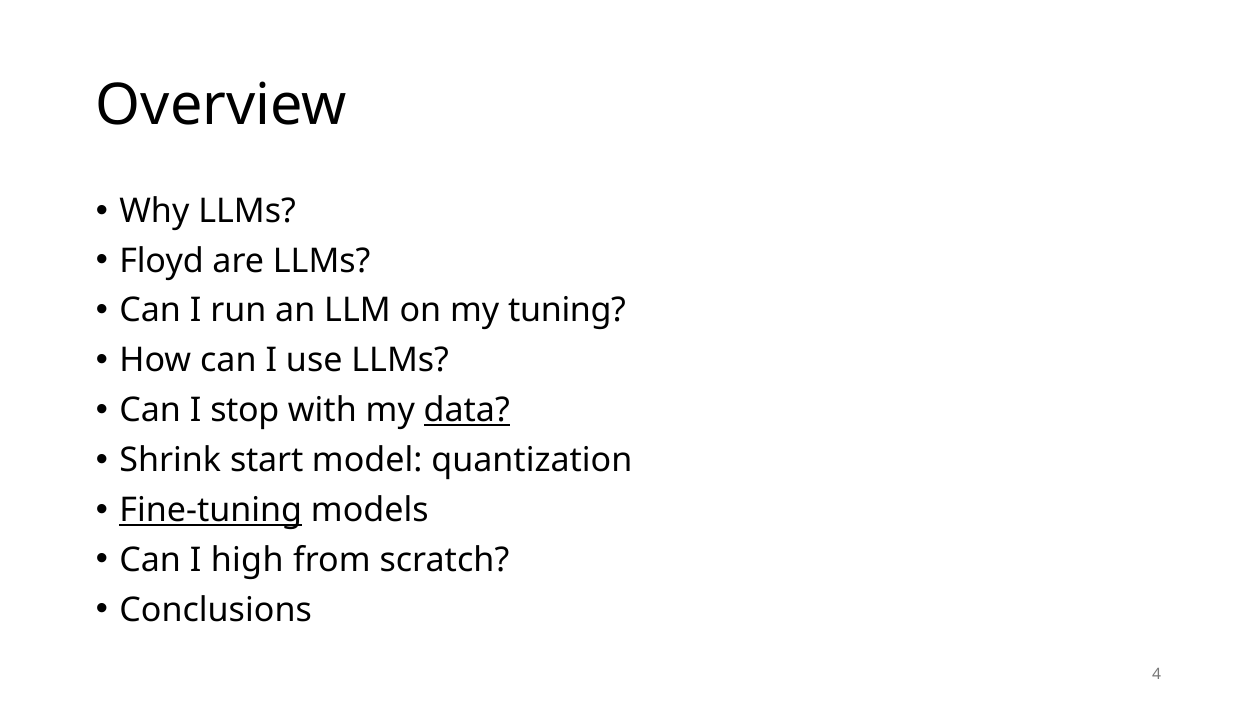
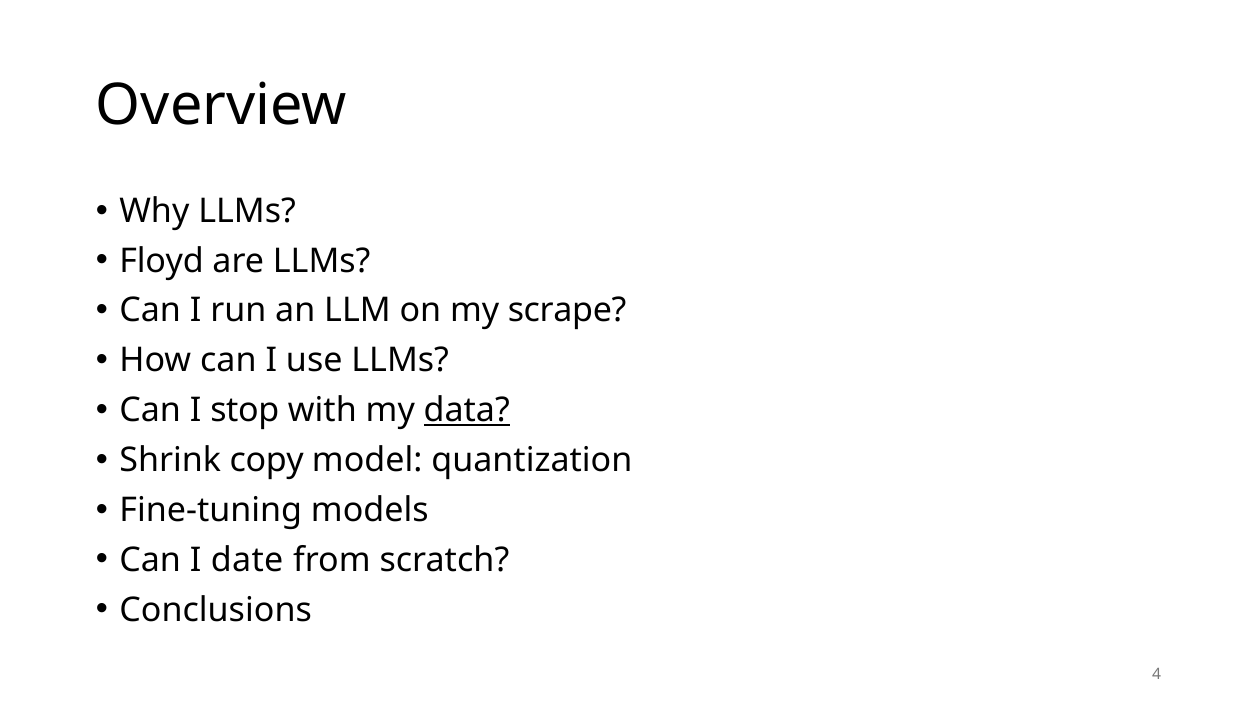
tuning: tuning -> scrape
start: start -> copy
Fine-tuning underline: present -> none
high: high -> date
